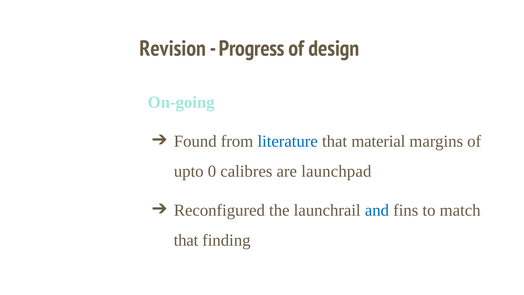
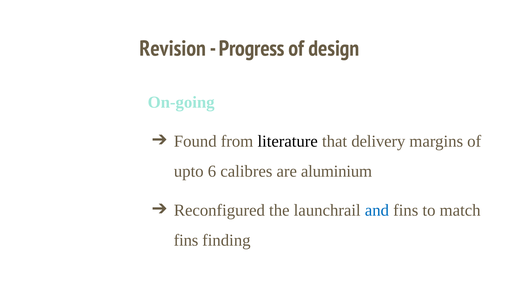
literature colour: blue -> black
material: material -> delivery
0: 0 -> 6
launchpad: launchpad -> aluminium
that at (186, 240): that -> fins
